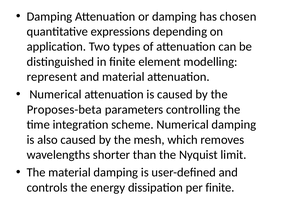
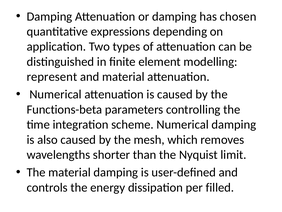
Proposes-beta: Proposes-beta -> Functions-beta
per finite: finite -> filled
